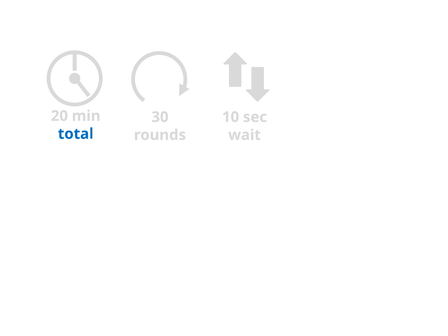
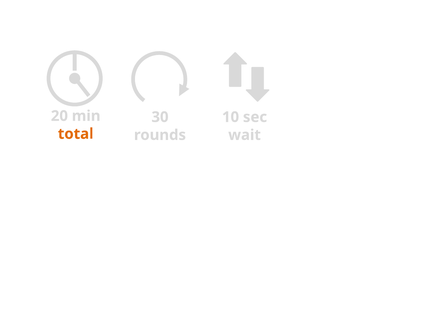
total colour: blue -> orange
